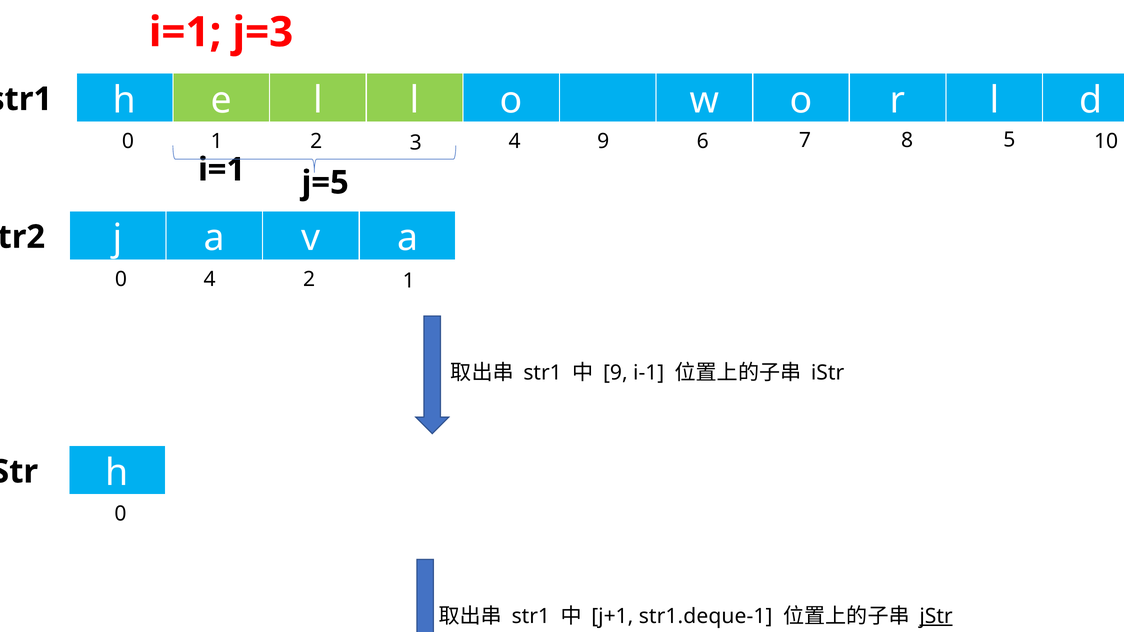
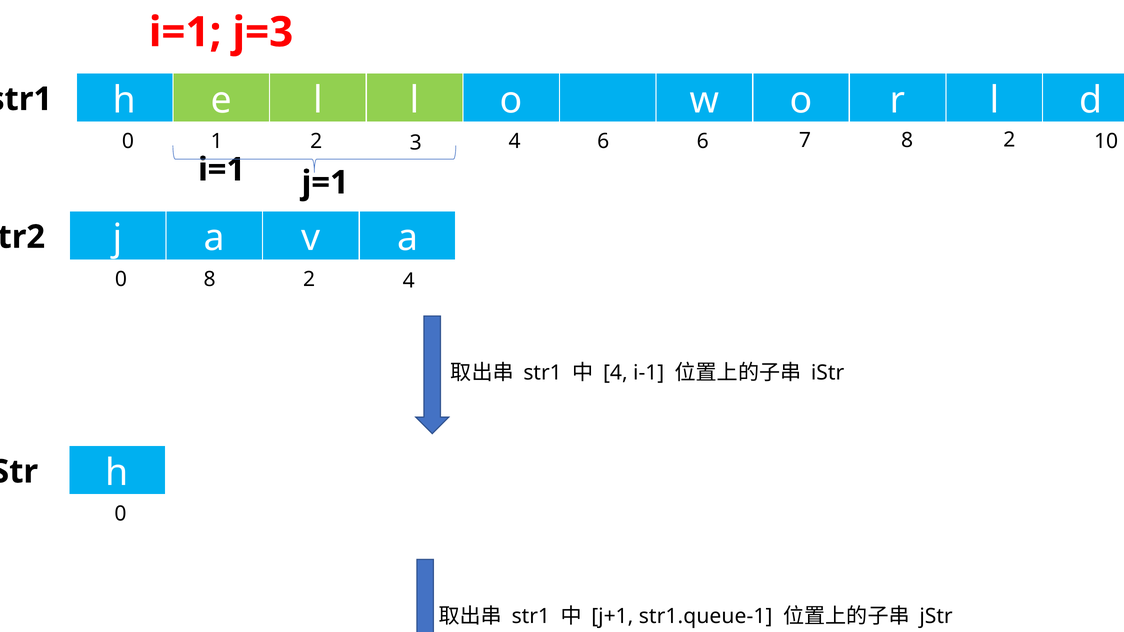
7 8 5: 5 -> 2
4 9: 9 -> 6
j=5: j=5 -> j=1
0 4: 4 -> 8
2 1: 1 -> 4
9 at (615, 373): 9 -> 4
str1.deque-1: str1.deque-1 -> str1.queue-1
jStr underline: present -> none
